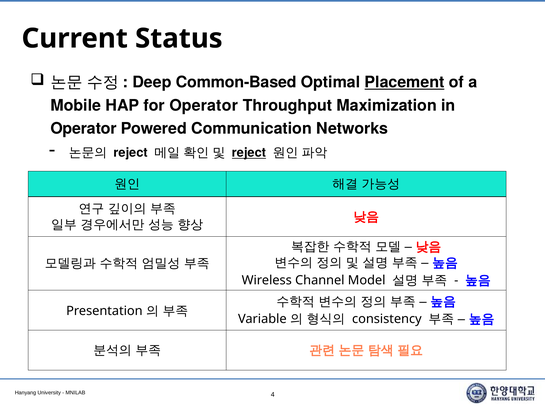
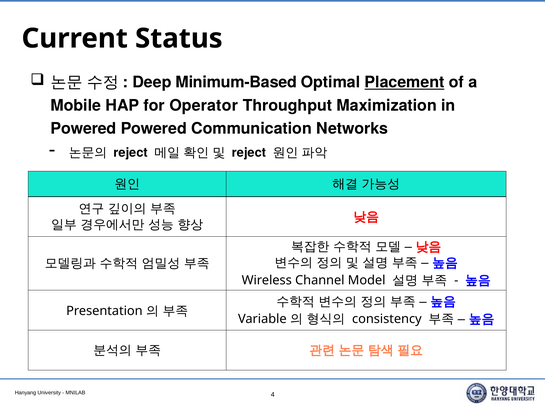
Common-Based: Common-Based -> Minimum-Based
Operator at (83, 128): Operator -> Powered
reject at (249, 153) underline: present -> none
